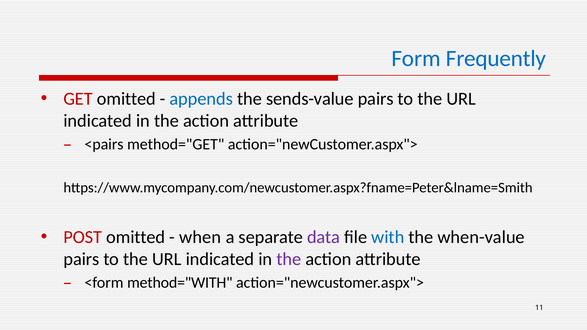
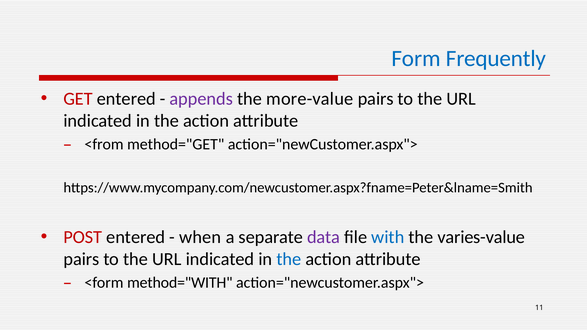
GET omitted: omitted -> entered
appends colour: blue -> purple
sends-value: sends-value -> more-value
<pairs: <pairs -> <from
POST omitted: omitted -> entered
when-value: when-value -> varies-value
the at (289, 259) colour: purple -> blue
